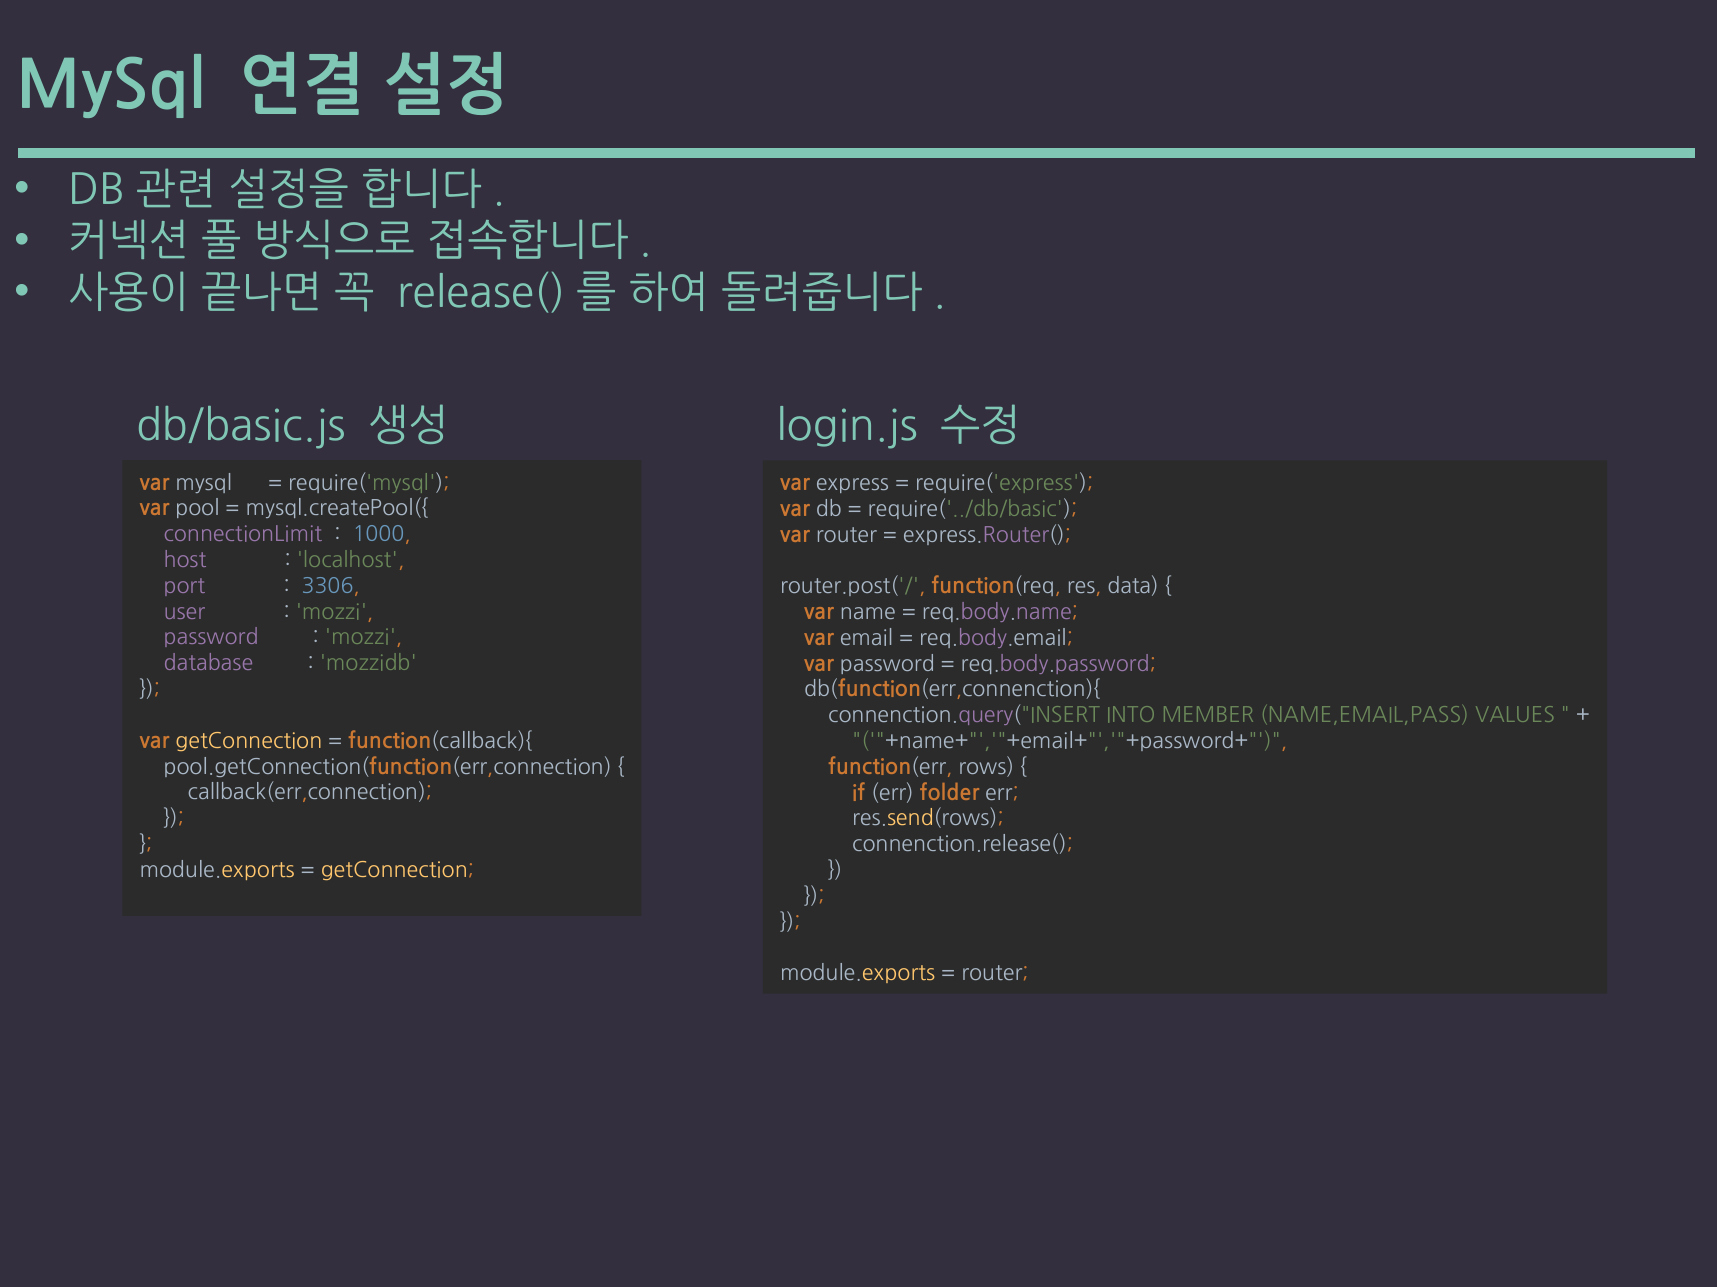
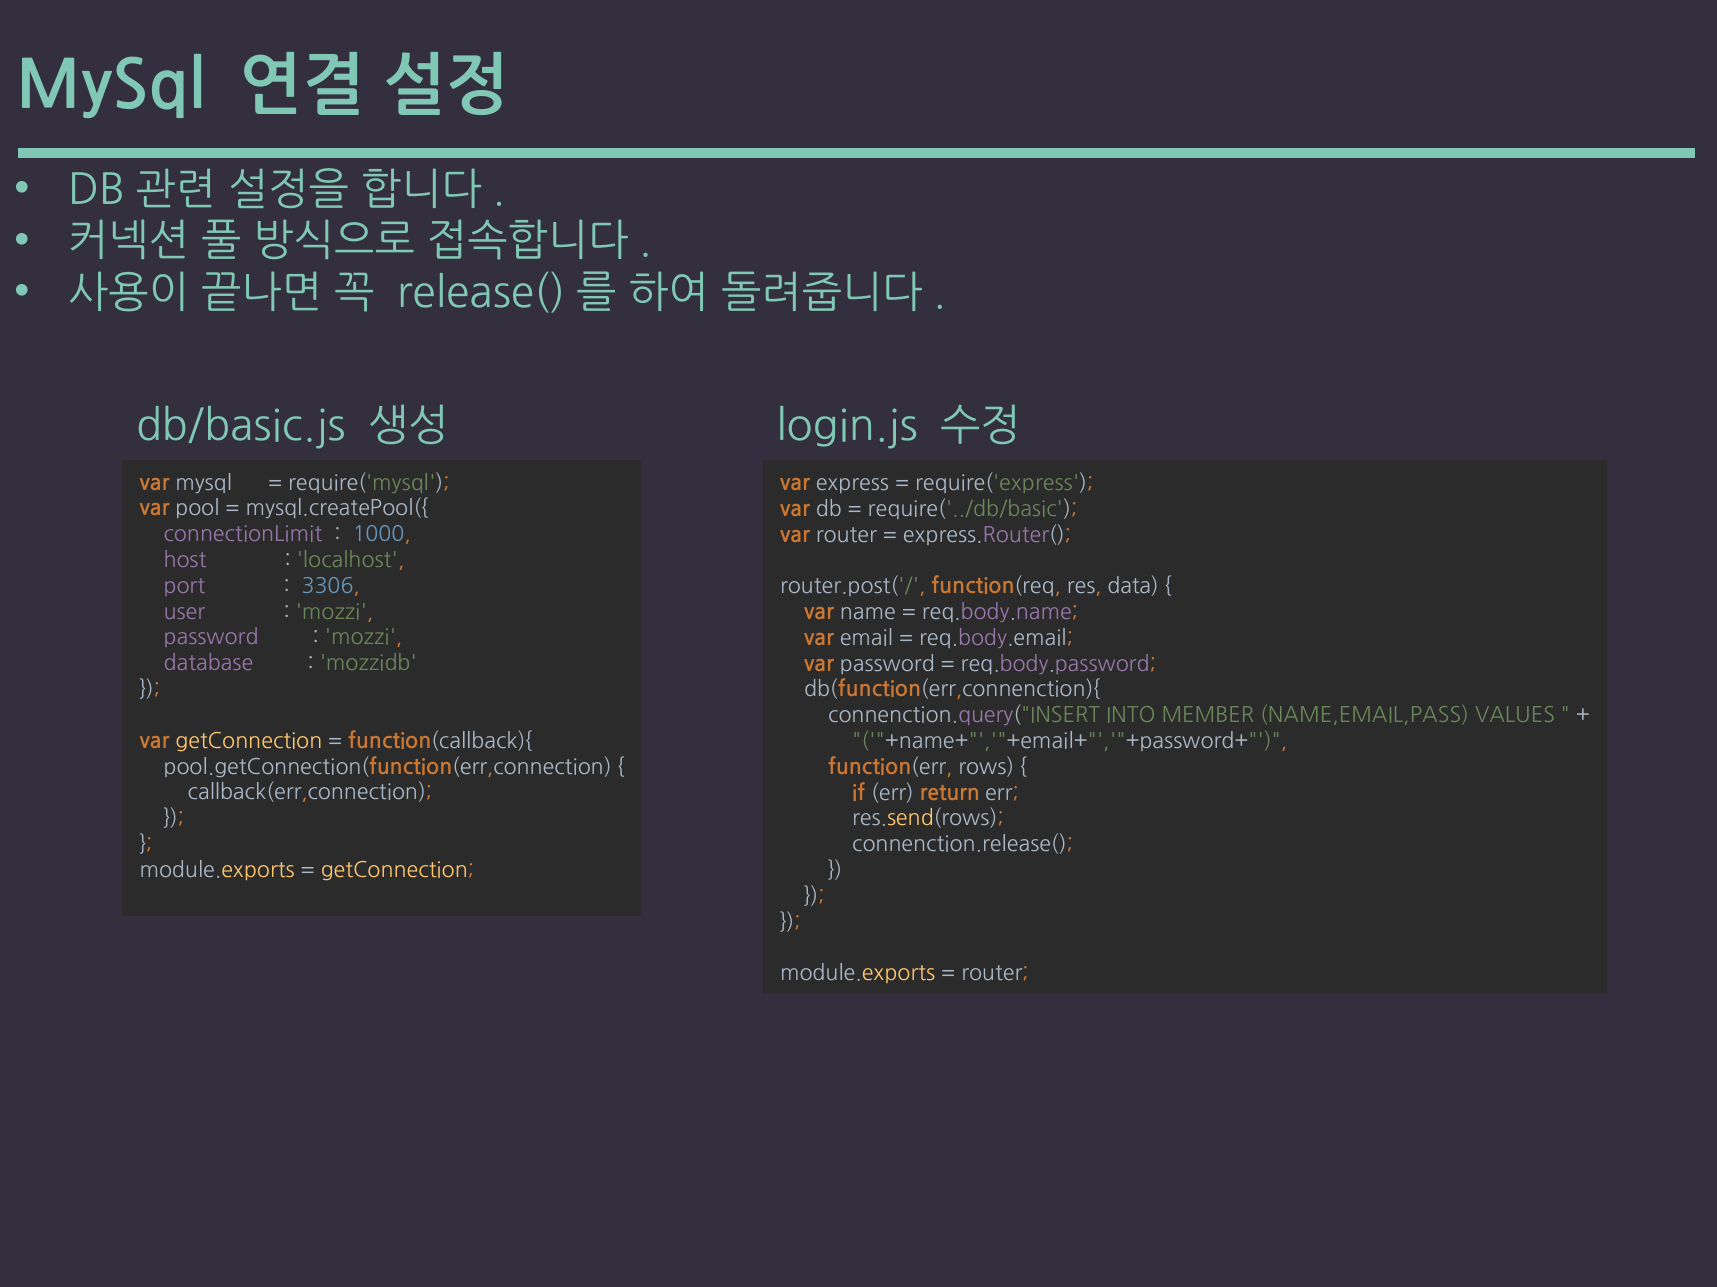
folder: folder -> return
